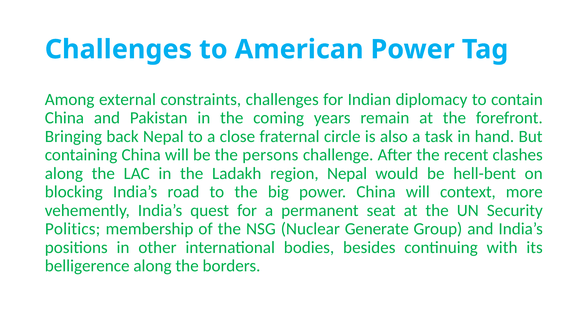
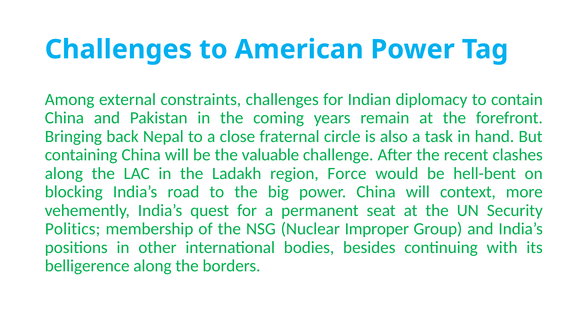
persons: persons -> valuable
region Nepal: Nepal -> Force
Generate: Generate -> Improper
